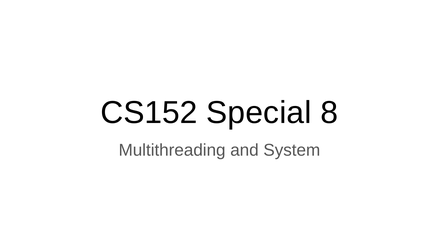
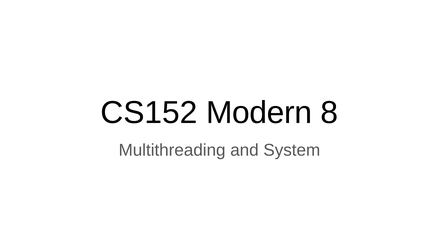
Special: Special -> Modern
